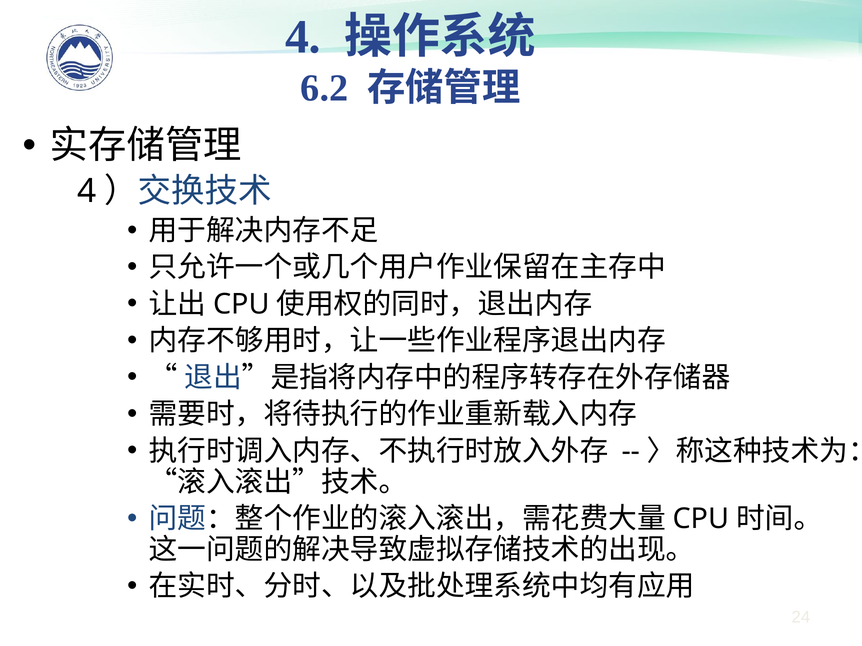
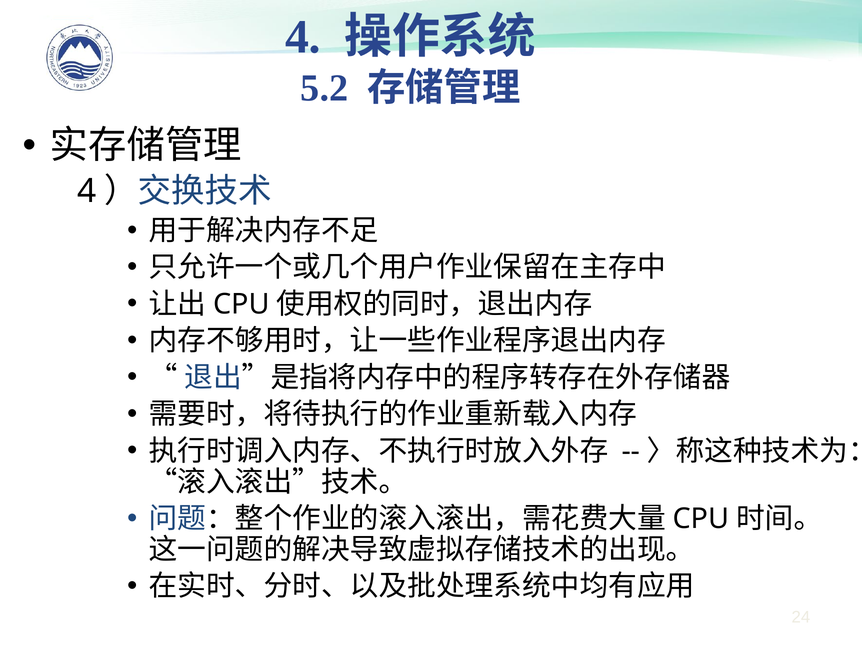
6.2: 6.2 -> 5.2
